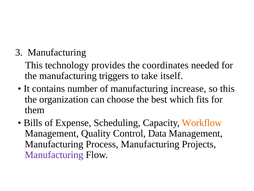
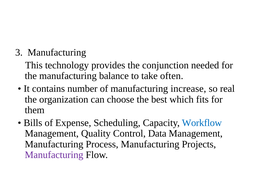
coordinates: coordinates -> conjunction
triggers: triggers -> balance
itself: itself -> often
so this: this -> real
Workflow colour: orange -> blue
